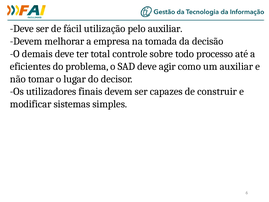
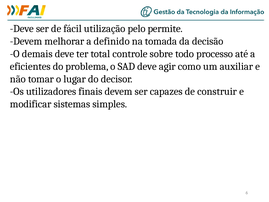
pelo auxiliar: auxiliar -> permite
empresa: empresa -> definido
